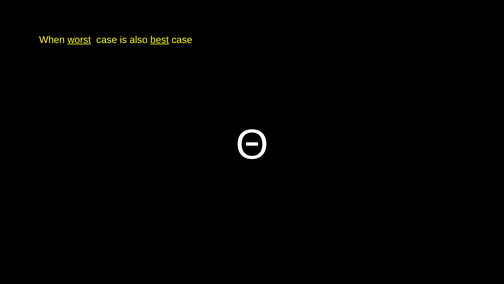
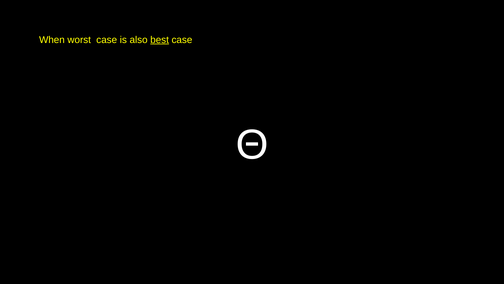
worst underline: present -> none
